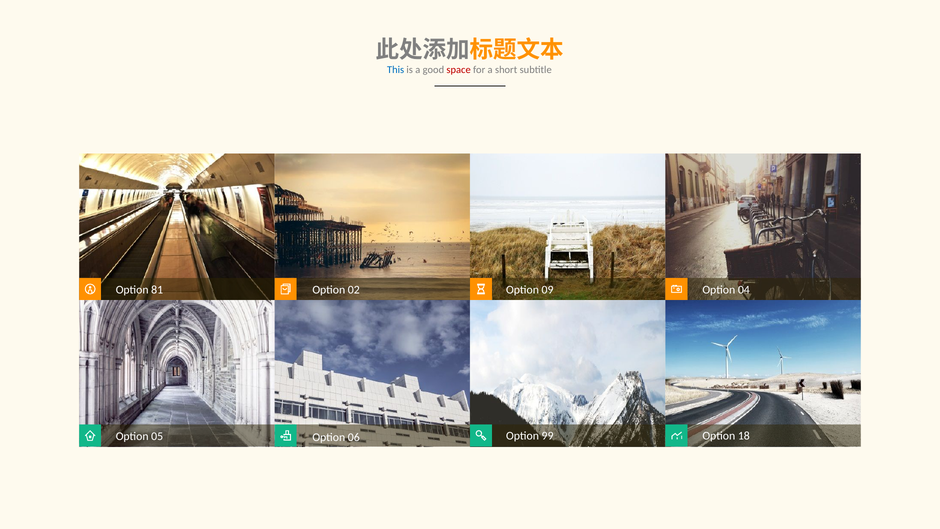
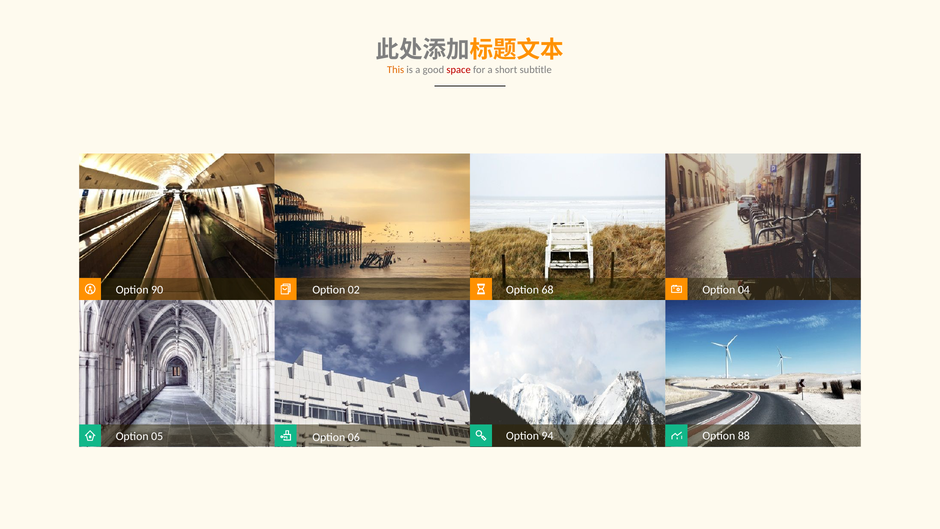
This colour: blue -> orange
81: 81 -> 90
09: 09 -> 68
18: 18 -> 88
99: 99 -> 94
